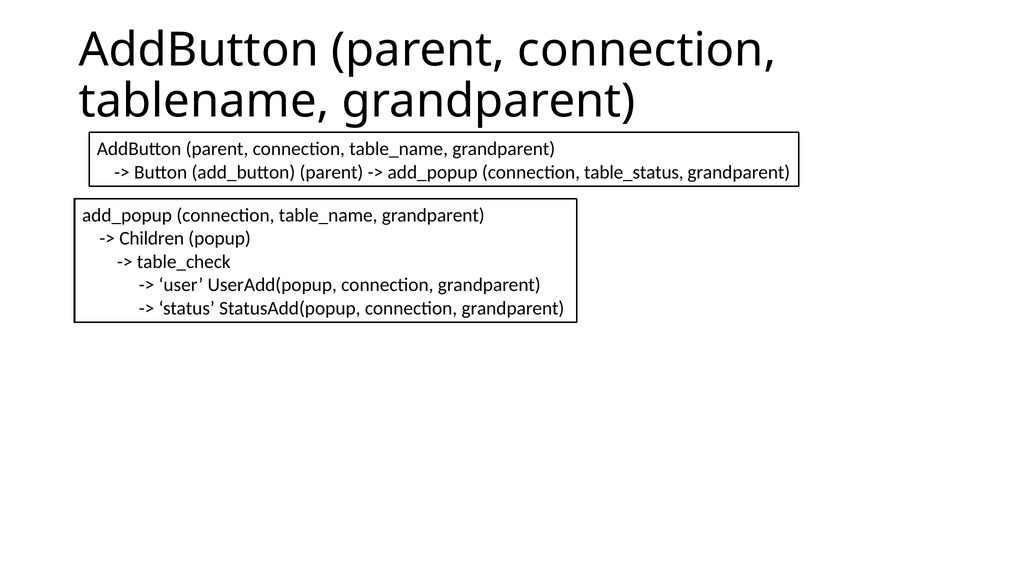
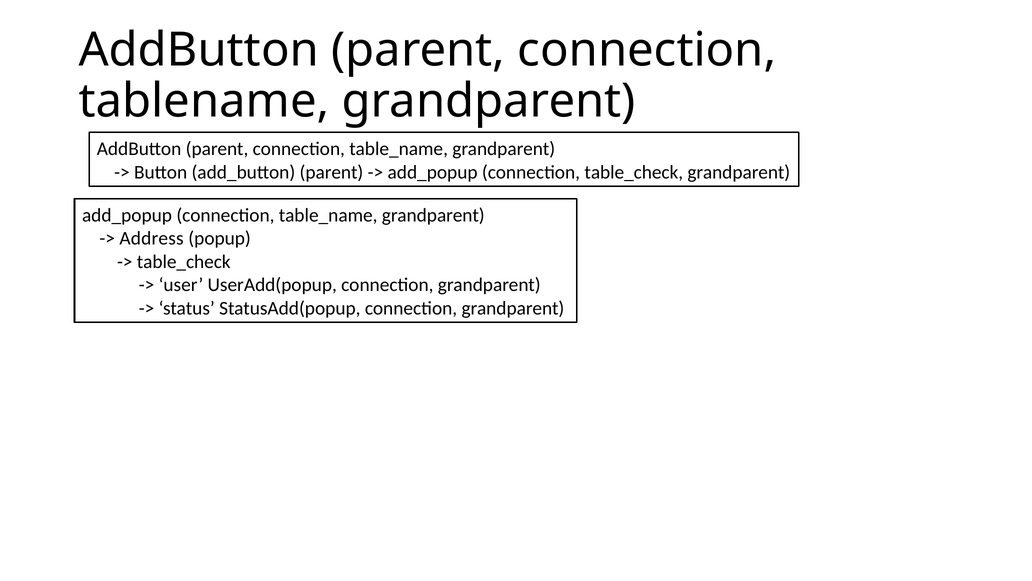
connection table_status: table_status -> table_check
Children: Children -> Address
